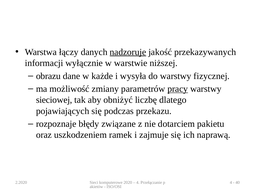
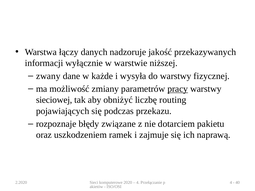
nadzoruje underline: present -> none
obrazu: obrazu -> zwany
dlatego: dlatego -> routing
